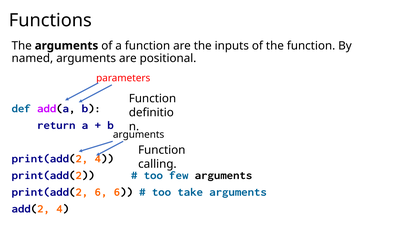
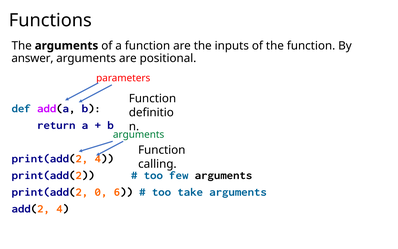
named: named -> answer
arguments at (139, 134) colour: black -> green
print(add(2 6: 6 -> 0
